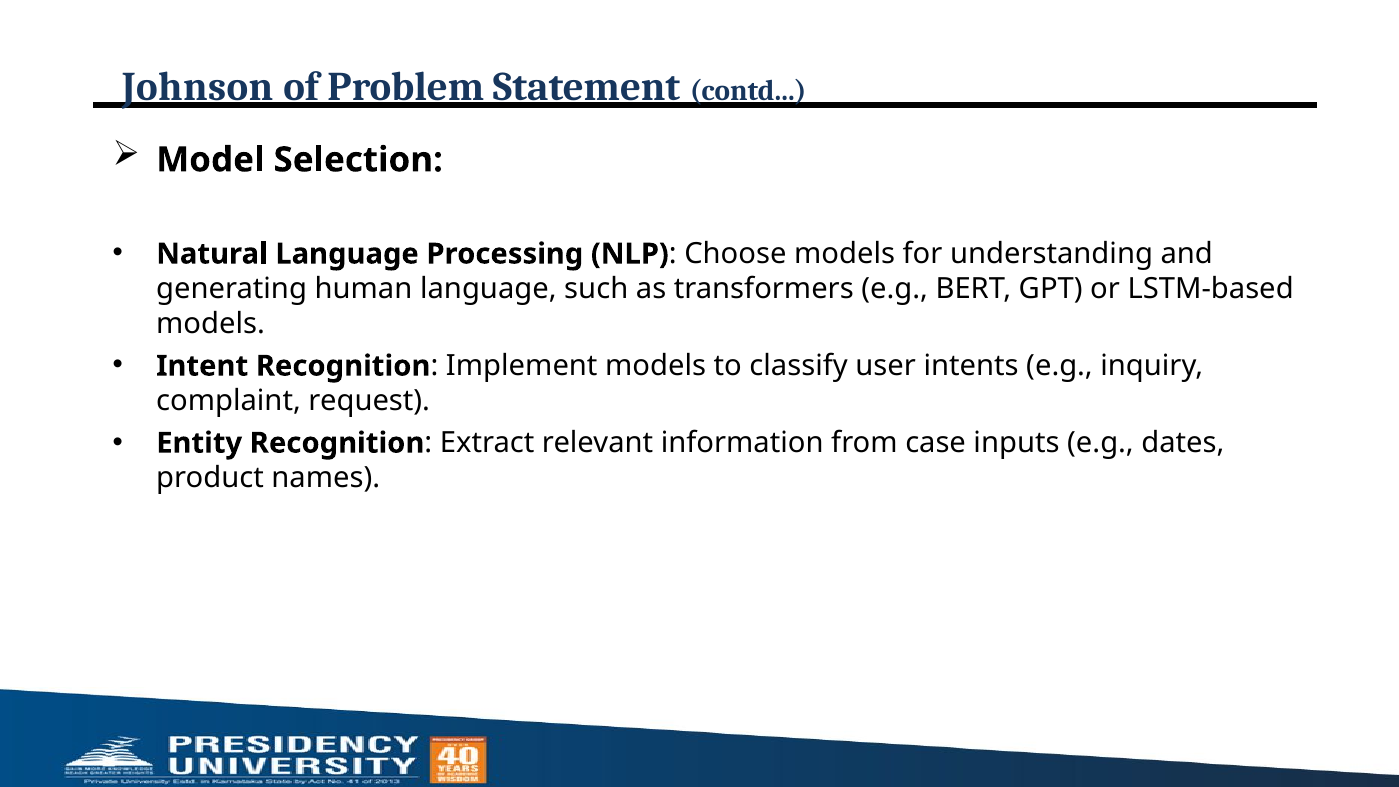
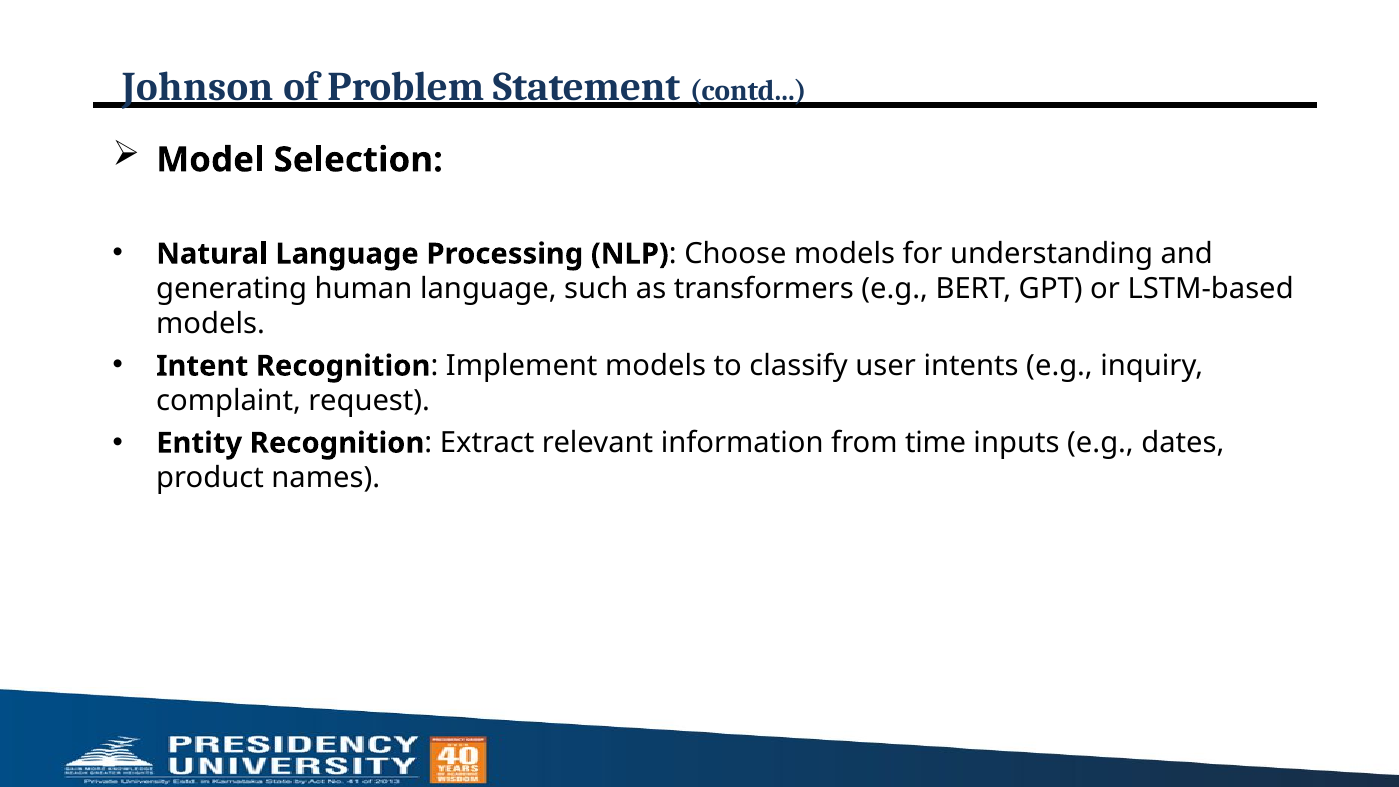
case: case -> time
